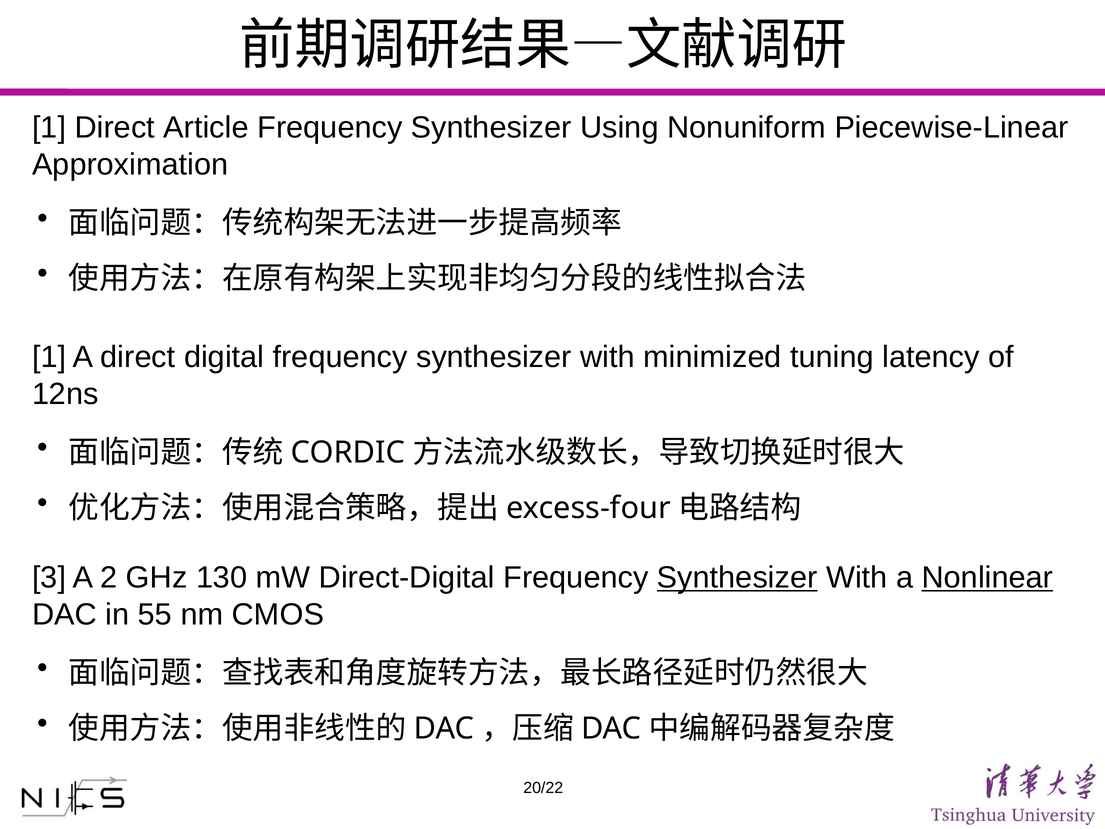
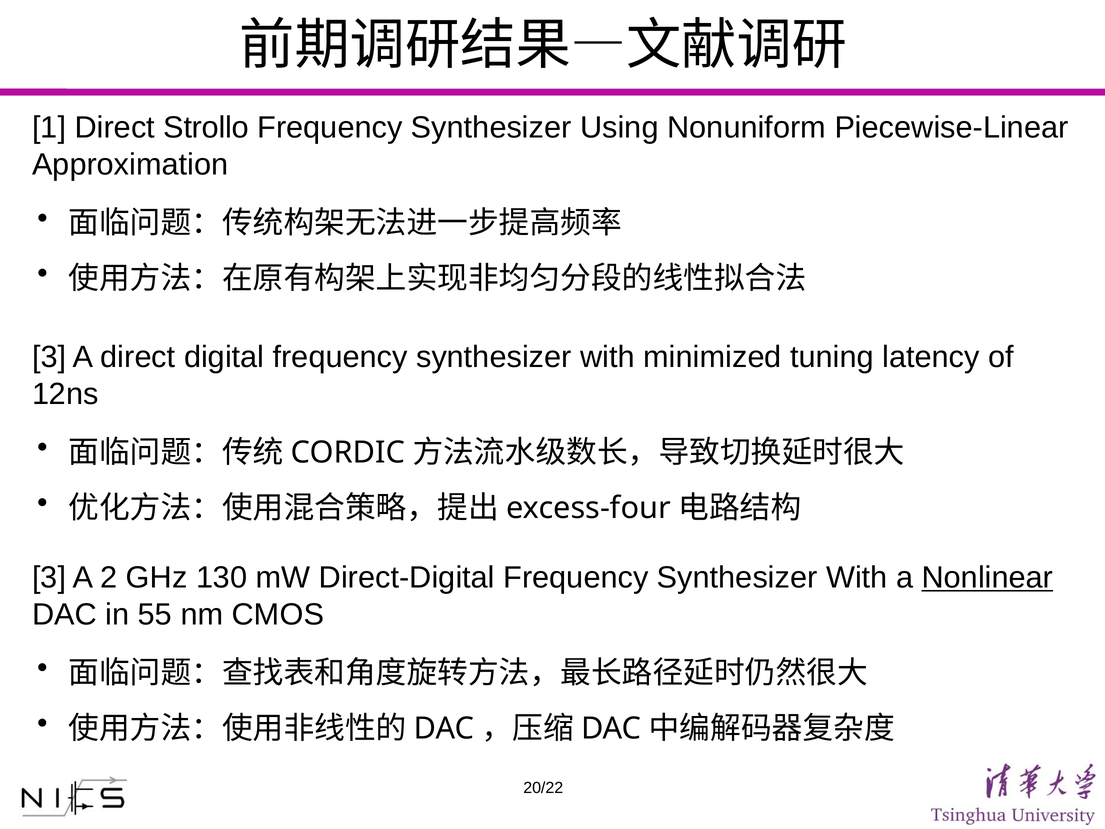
Article: Article -> Strollo
1 at (49, 357): 1 -> 3
Synthesizer at (737, 577) underline: present -> none
